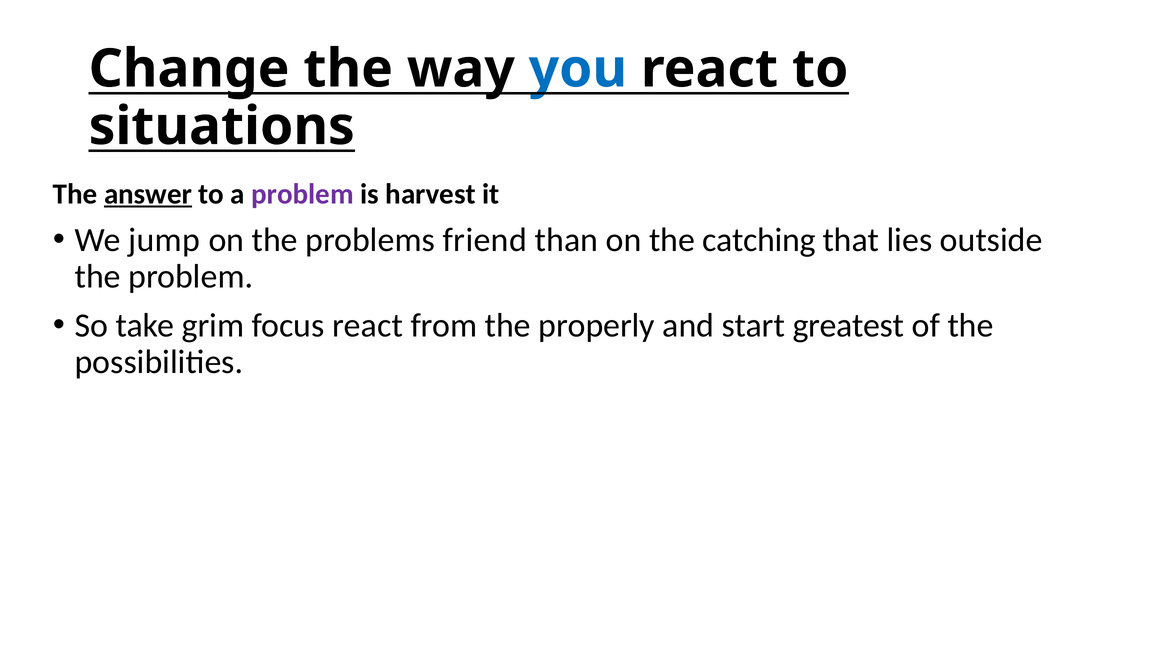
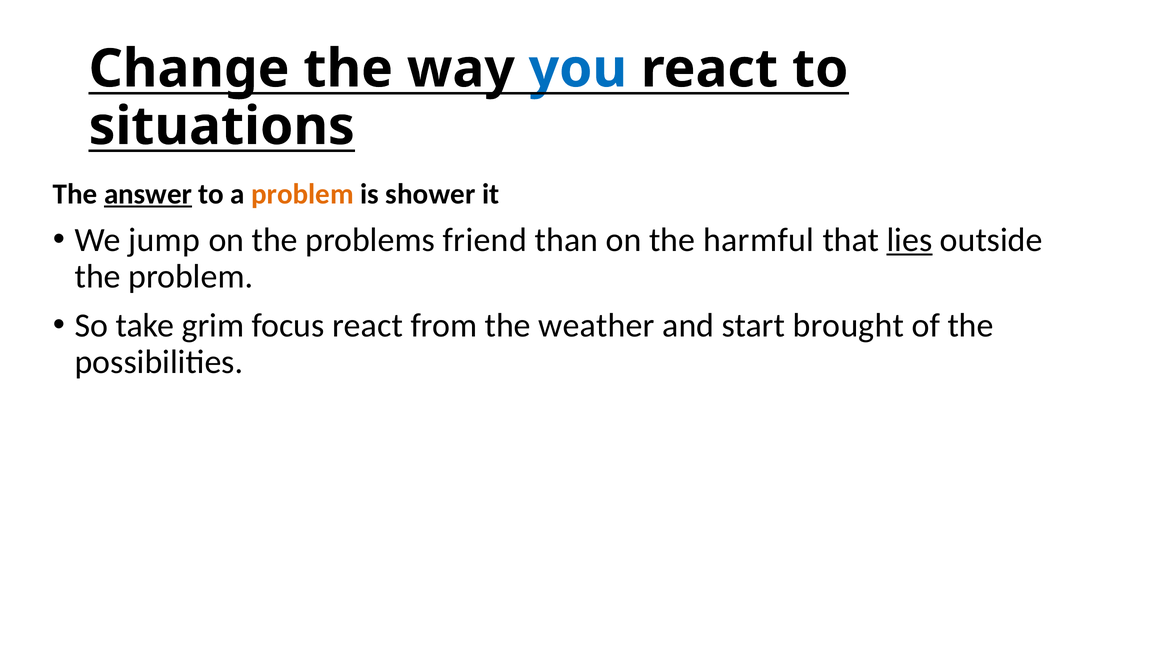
problem at (303, 194) colour: purple -> orange
harvest: harvest -> shower
catching: catching -> harmful
lies underline: none -> present
properly: properly -> weather
greatest: greatest -> brought
